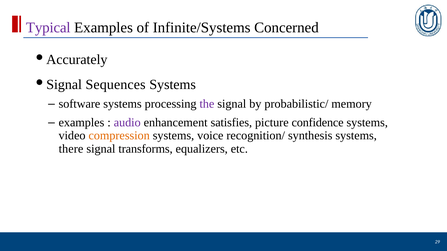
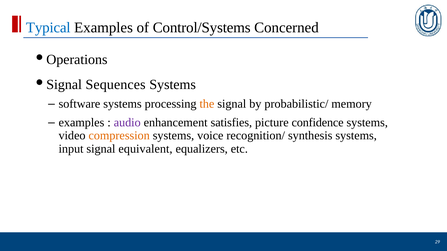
Typical colour: purple -> blue
Infinite/Systems: Infinite/Systems -> Control/Systems
Accurately: Accurately -> Operations
the colour: purple -> orange
there: there -> input
transforms: transforms -> equivalent
